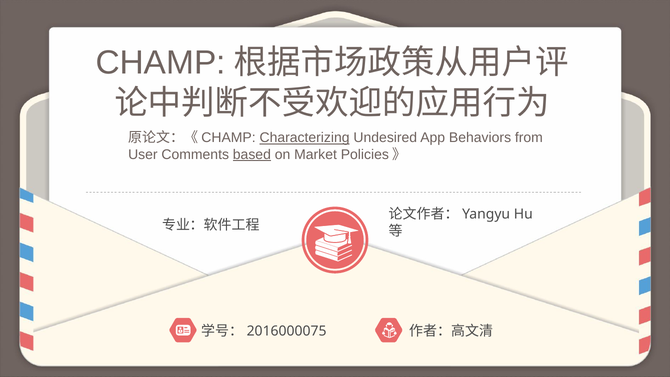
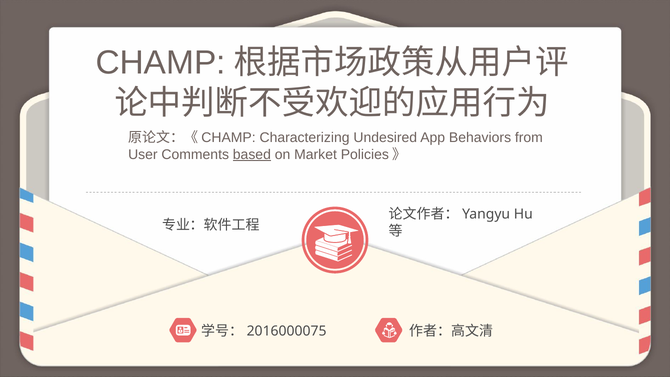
Characterizing underline: present -> none
